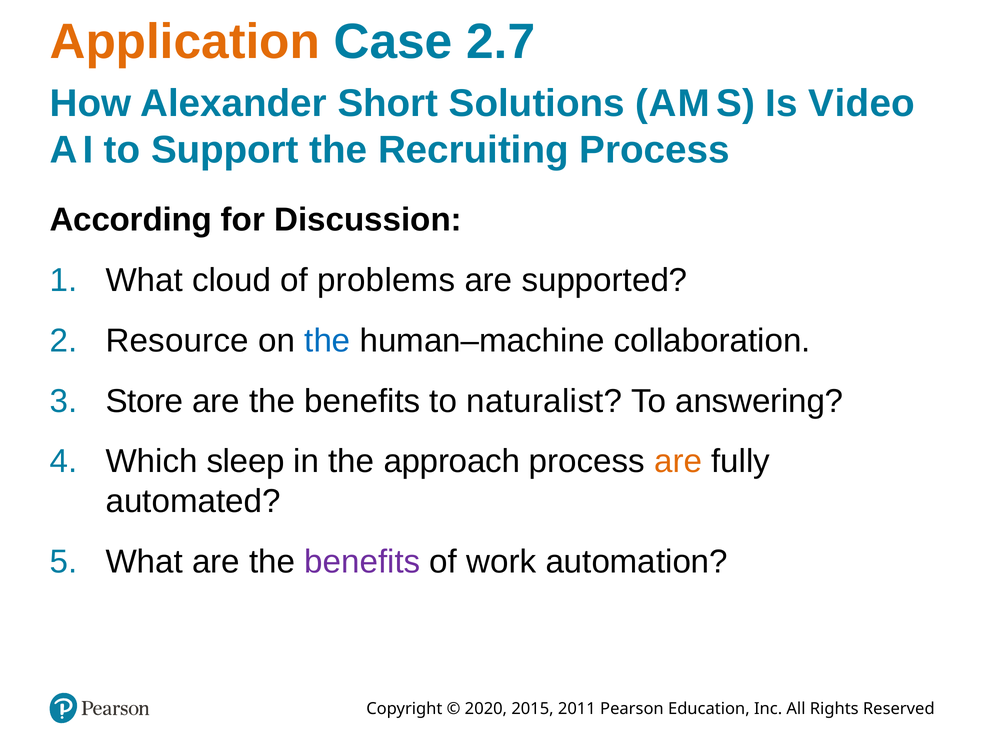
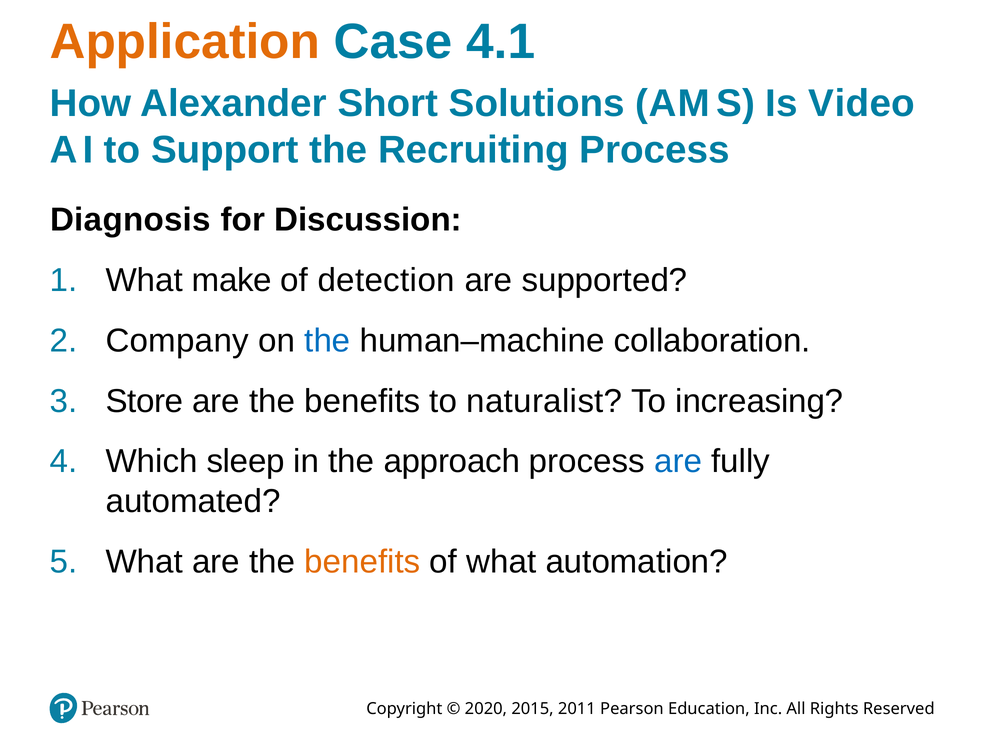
2.7: 2.7 -> 4.1
According: According -> Diagnosis
cloud: cloud -> make
problems: problems -> detection
Resource: Resource -> Company
answering: answering -> increasing
are at (678, 462) colour: orange -> blue
benefits at (362, 562) colour: purple -> orange
of work: work -> what
